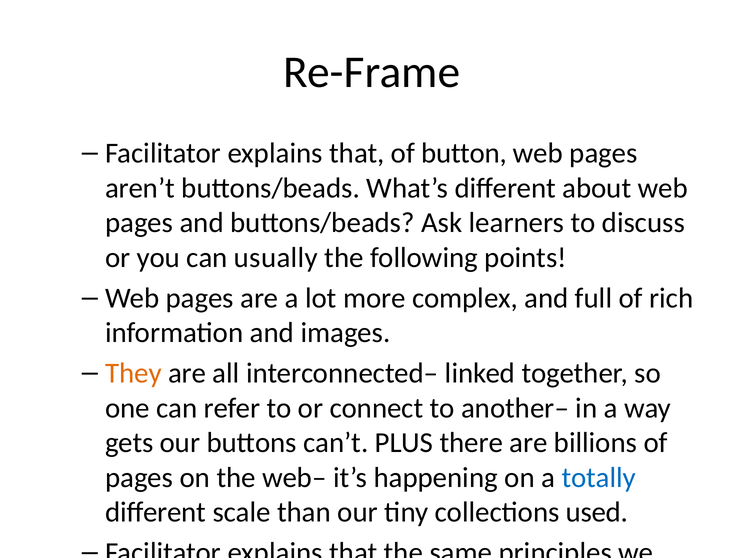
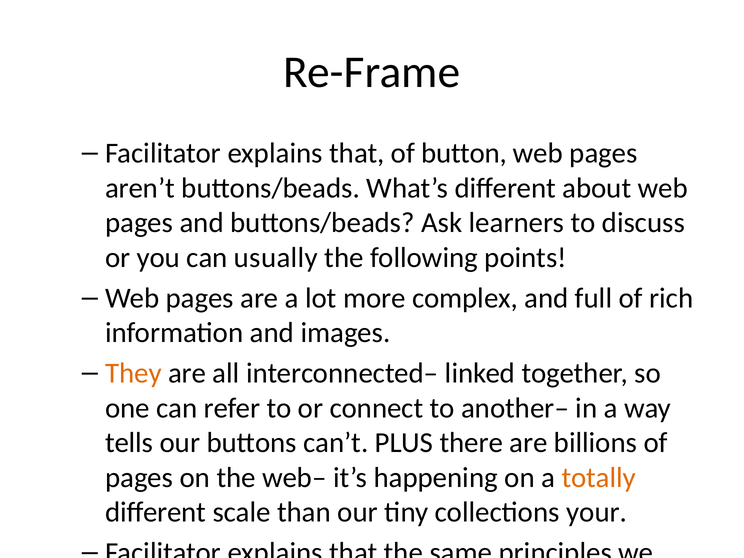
gets: gets -> tells
totally colour: blue -> orange
collections used: used -> your
